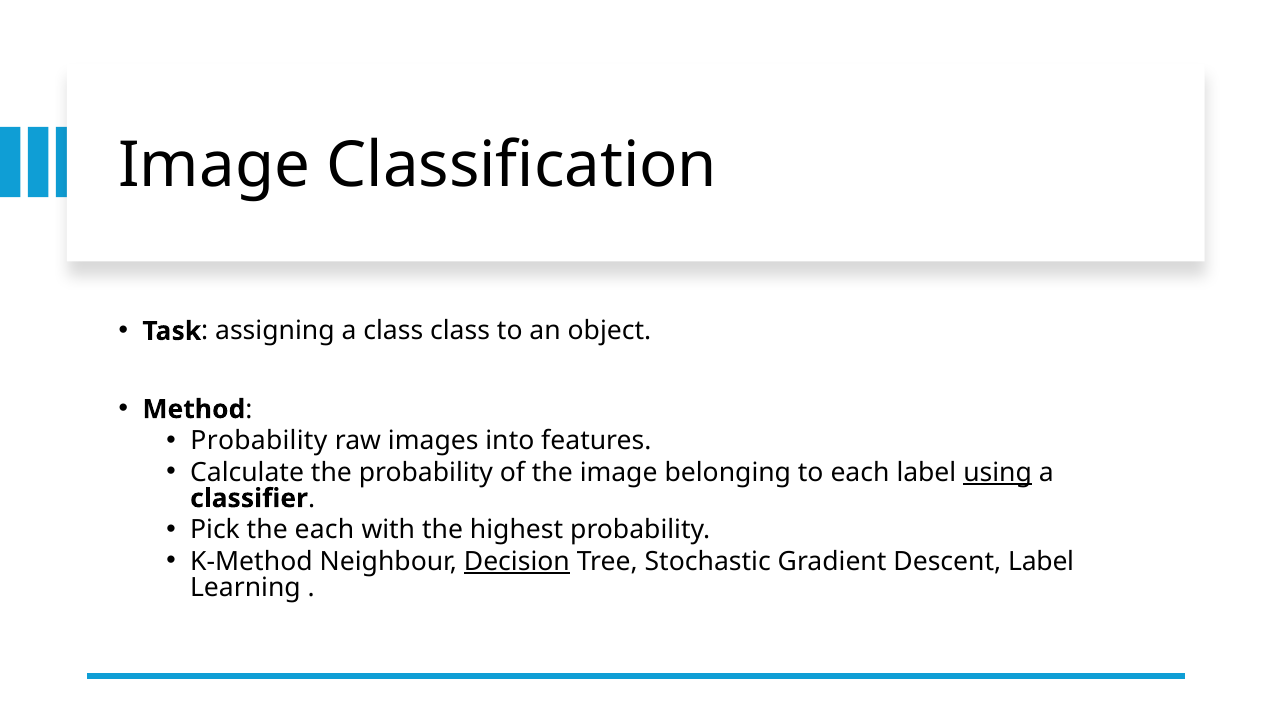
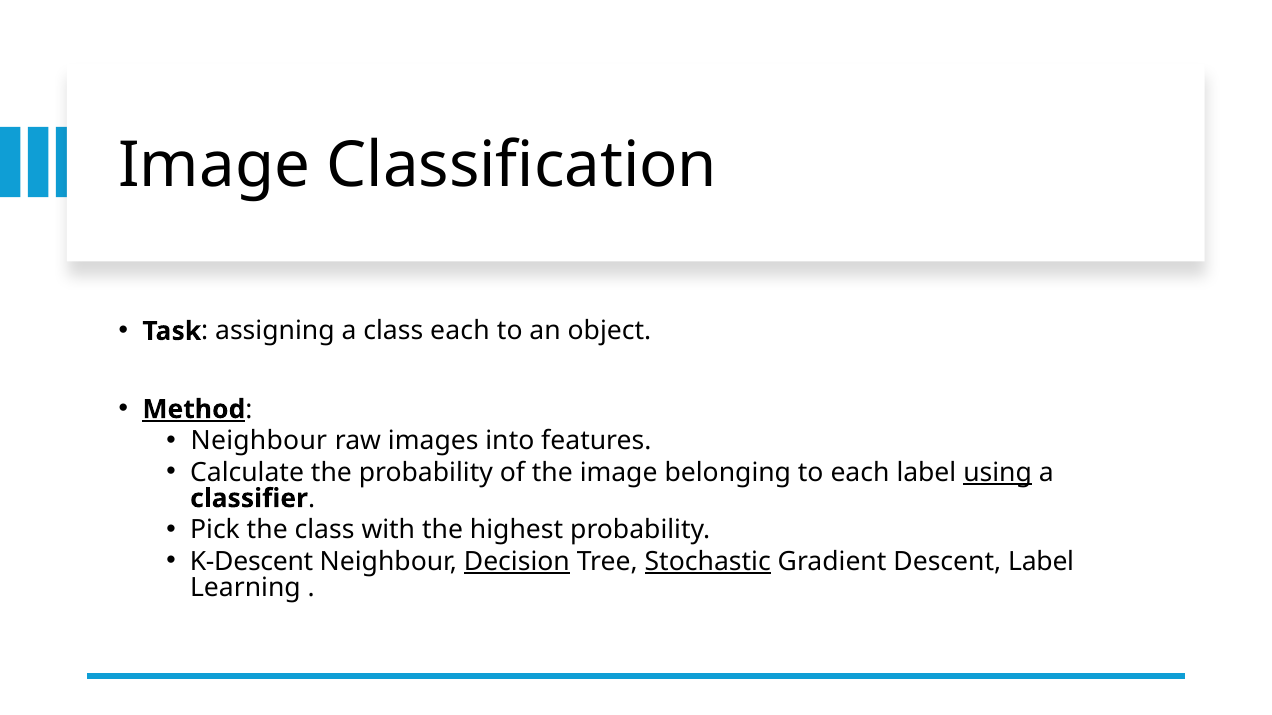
class class: class -> each
Method underline: none -> present
Probability at (259, 441): Probability -> Neighbour
the each: each -> class
K-Method: K-Method -> K-Descent
Stochastic underline: none -> present
